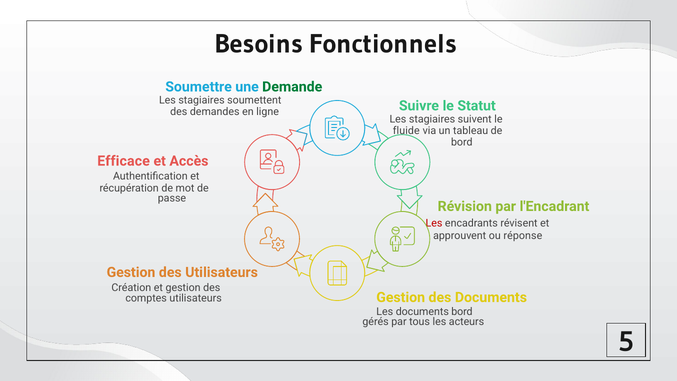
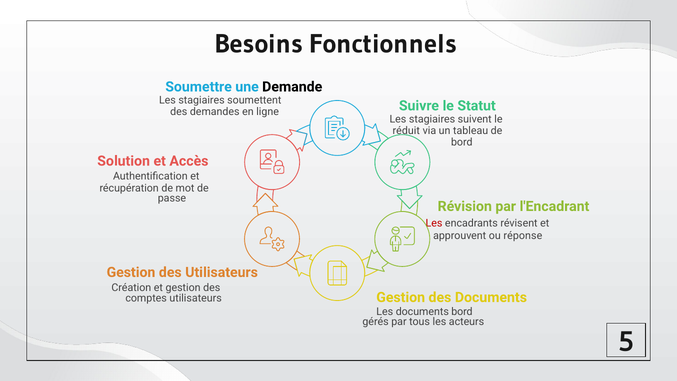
Demande colour: green -> black
fluide: fluide -> réduit
Efficace: Efficace -> Solution
